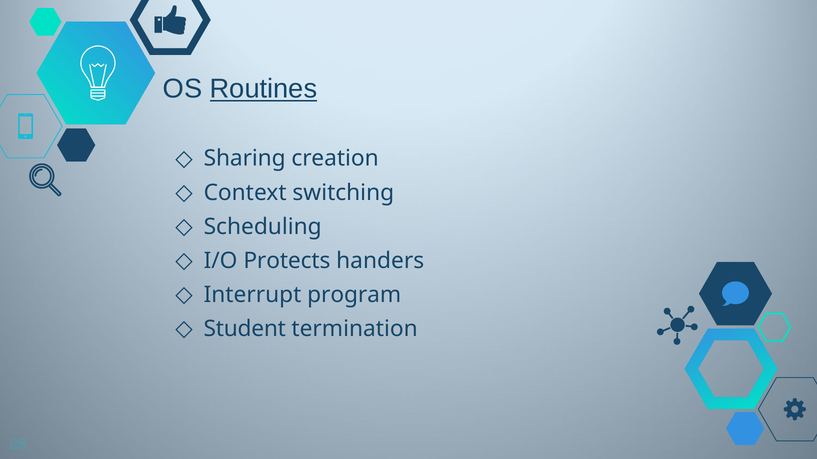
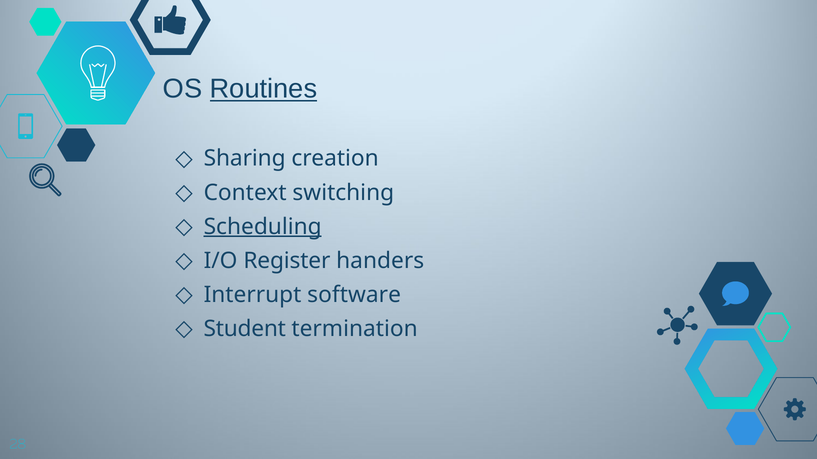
Scheduling underline: none -> present
Protects: Protects -> Register
program: program -> software
